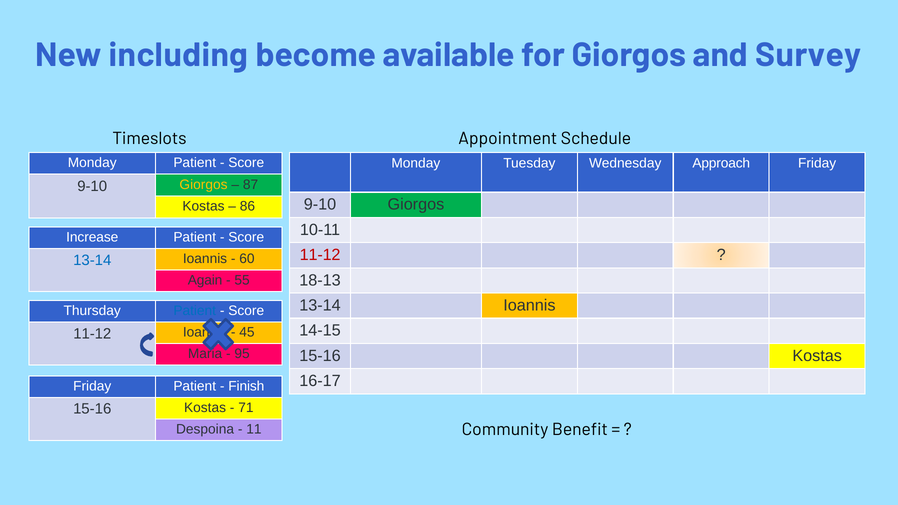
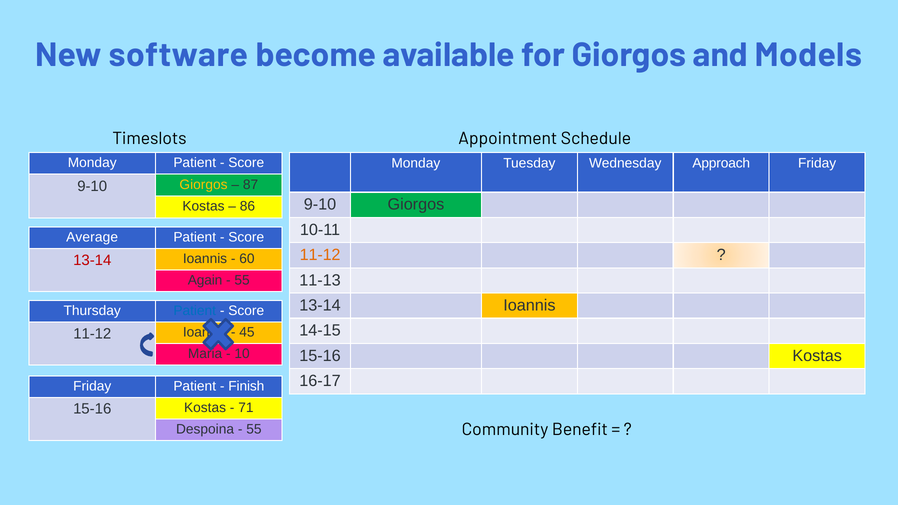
including: including -> software
Survey: Survey -> Models
Increase: Increase -> Average
11-12 at (320, 255) colour: red -> orange
13-14 at (92, 261) colour: blue -> red
18-13: 18-13 -> 11-13
95: 95 -> 10
11 at (254, 429): 11 -> 55
